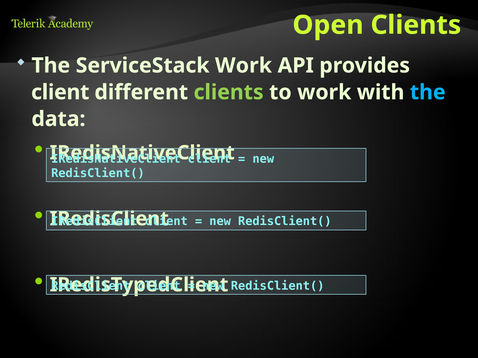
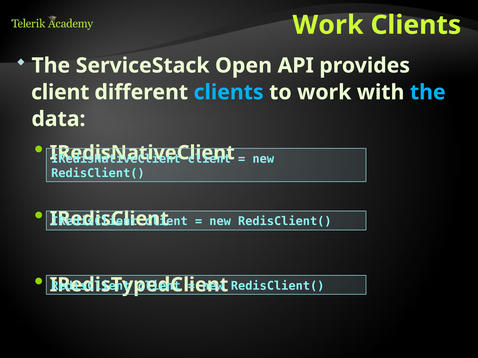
Open at (328, 25): Open -> Work
ServiceStack Work: Work -> Open
clients at (229, 92) colour: light green -> light blue
